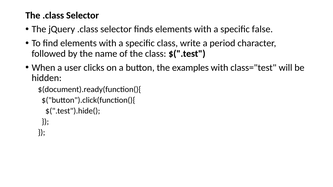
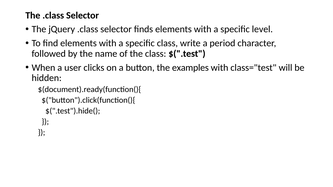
false: false -> level
